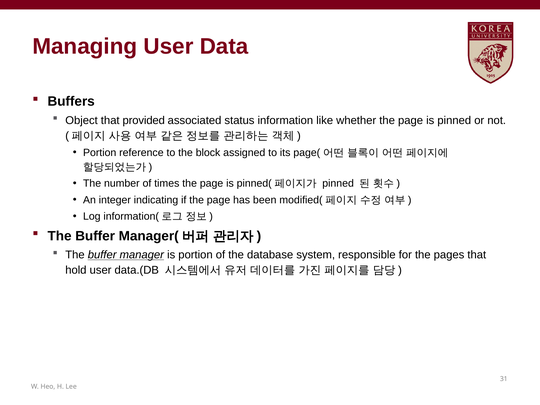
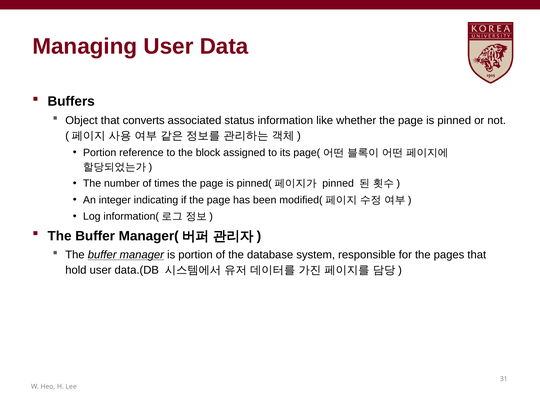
provided: provided -> converts
